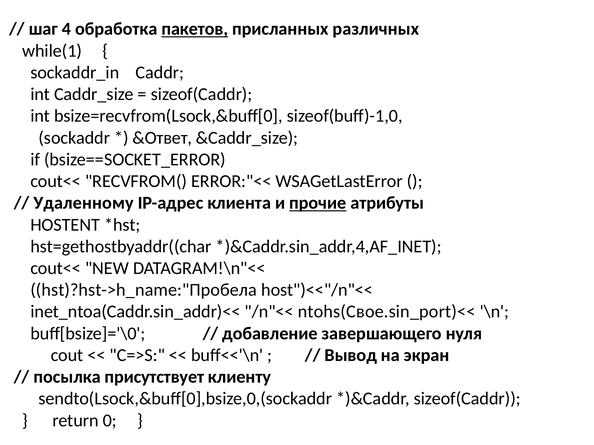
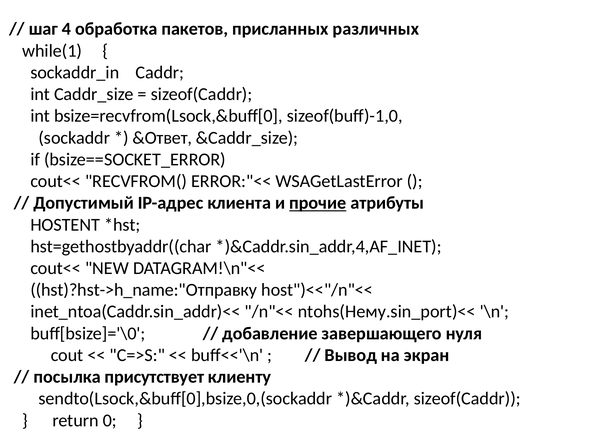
пакетов underline: present -> none
Удаленному: Удаленному -> Допустимый
hst)?hst->h_name:"Пробела: hst)?hst->h_name:"Пробела -> hst)?hst->h_name:"Отправку
ntohs(Свое.sin_port)<<: ntohs(Свое.sin_port)<< -> ntohs(Нему.sin_port)<<
